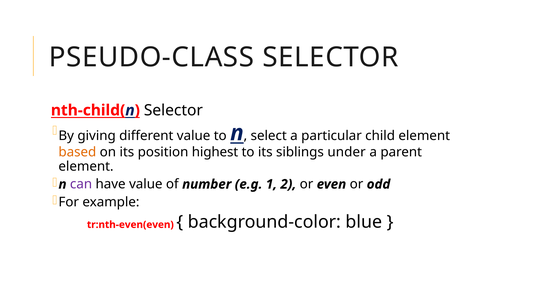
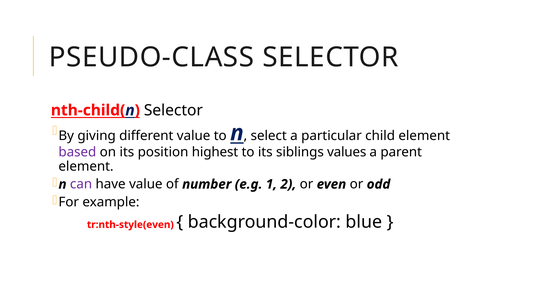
based colour: orange -> purple
under: under -> values
tr:nth-even(even: tr:nth-even(even -> tr:nth-style(even
